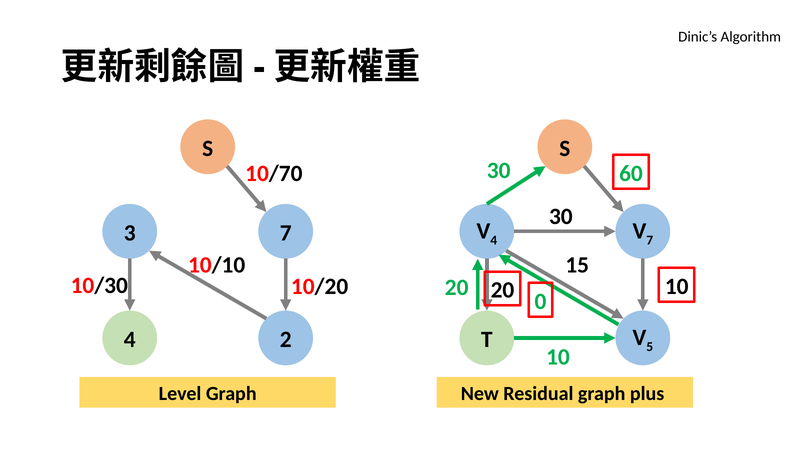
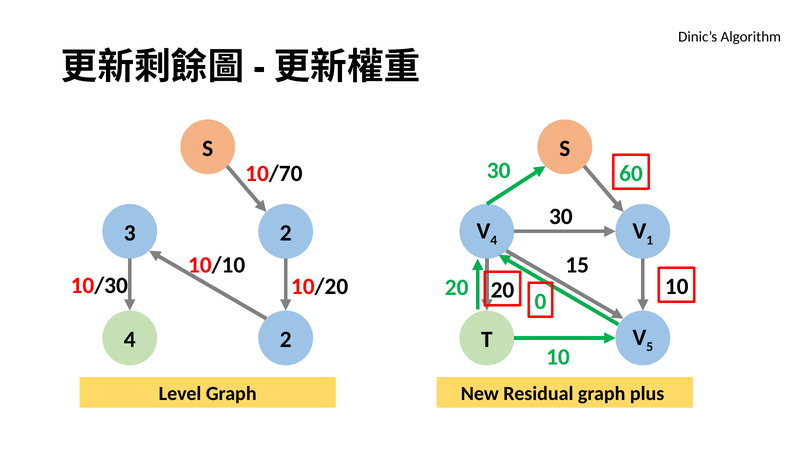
7 at (650, 240): 7 -> 1
3 7: 7 -> 2
